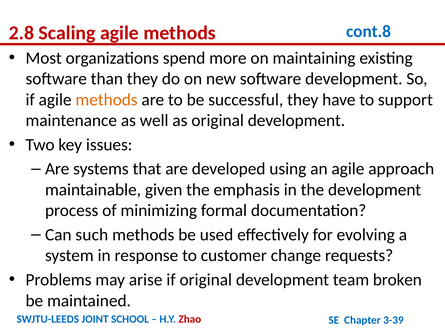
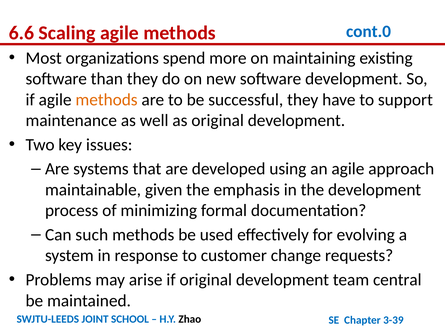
2.8: 2.8 -> 6.6
cont.8: cont.8 -> cont.0
broken: broken -> central
Zhao colour: red -> black
